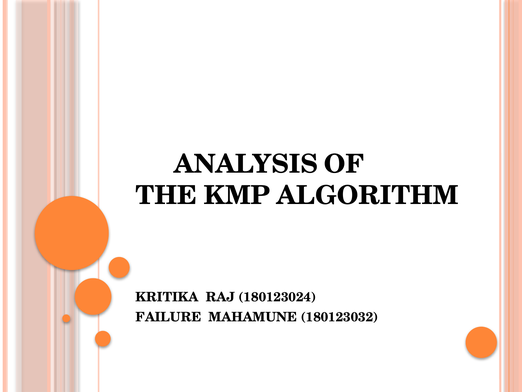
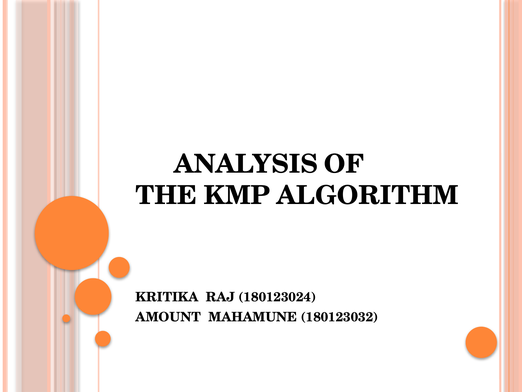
FAILURE: FAILURE -> AMOUNT
